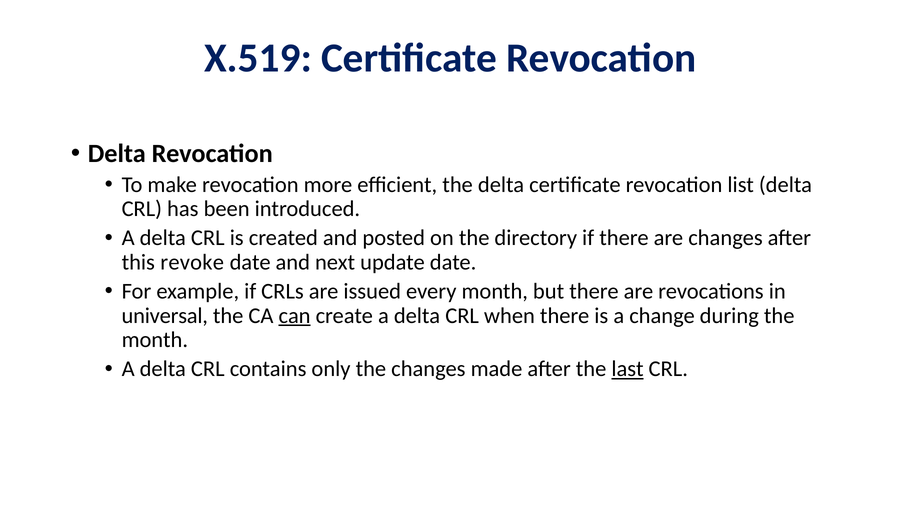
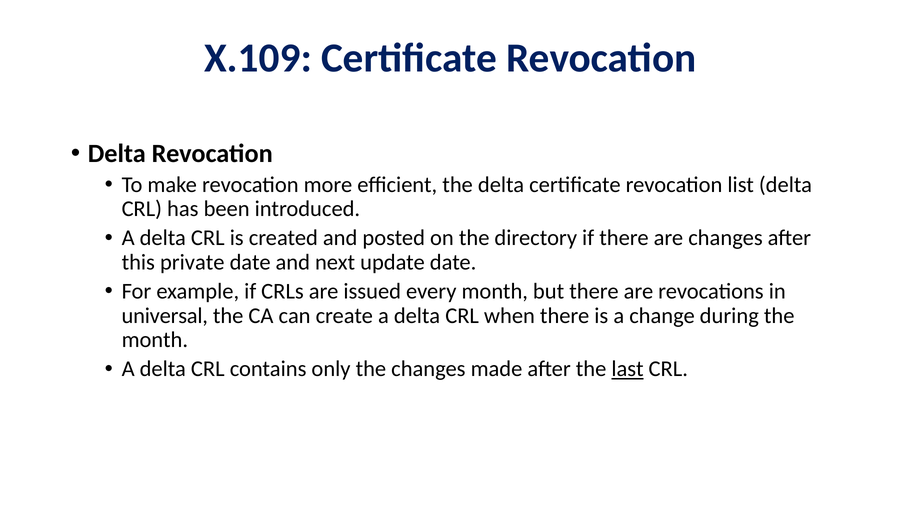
X.519: X.519 -> X.109
revoke: revoke -> private
can underline: present -> none
